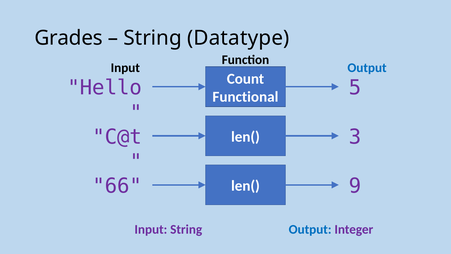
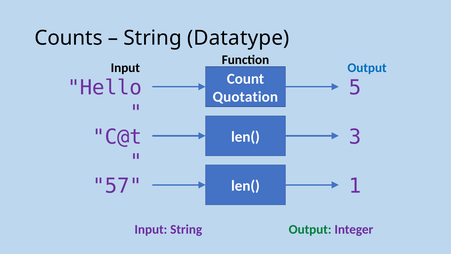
Grades: Grades -> Counts
Functional: Functional -> Quotation
66: 66 -> 57
9: 9 -> 1
Output at (310, 229) colour: blue -> green
